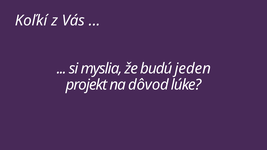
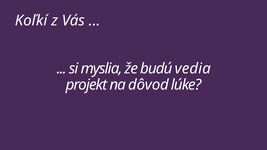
jeden: jeden -> vedia
